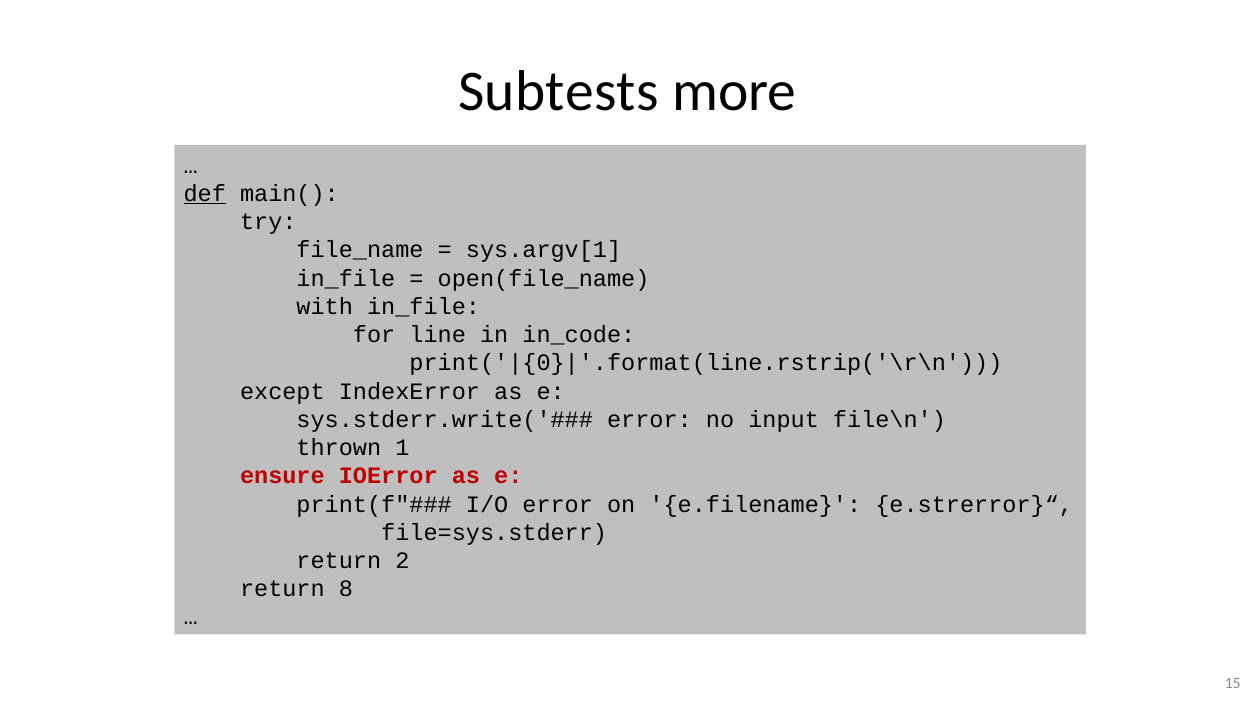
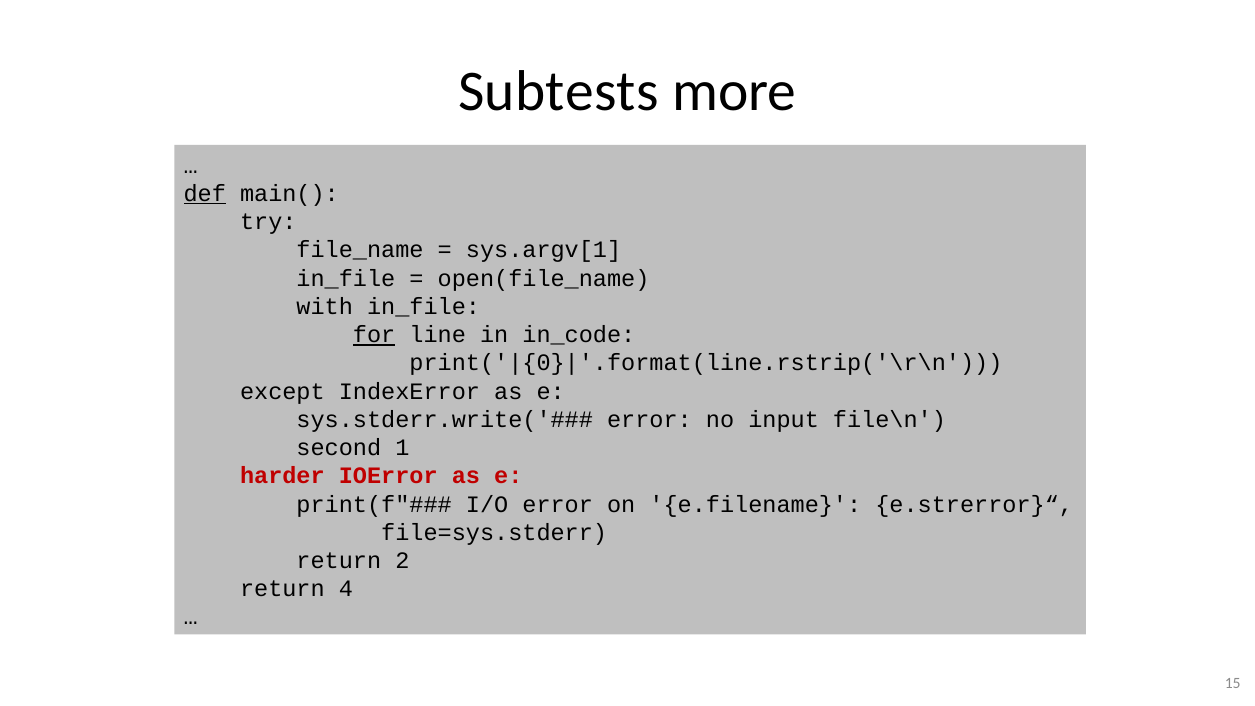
for underline: none -> present
thrown: thrown -> second
ensure: ensure -> harder
8: 8 -> 4
